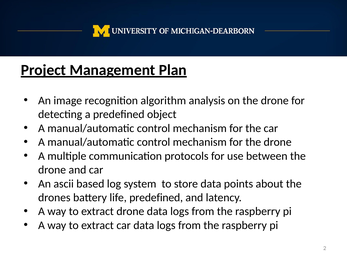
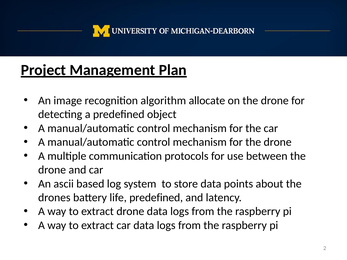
analysis: analysis -> allocate
